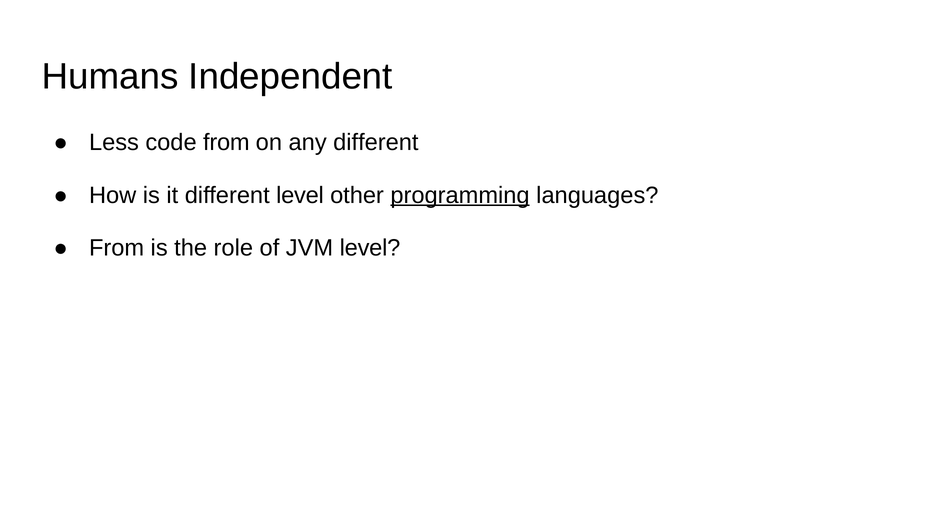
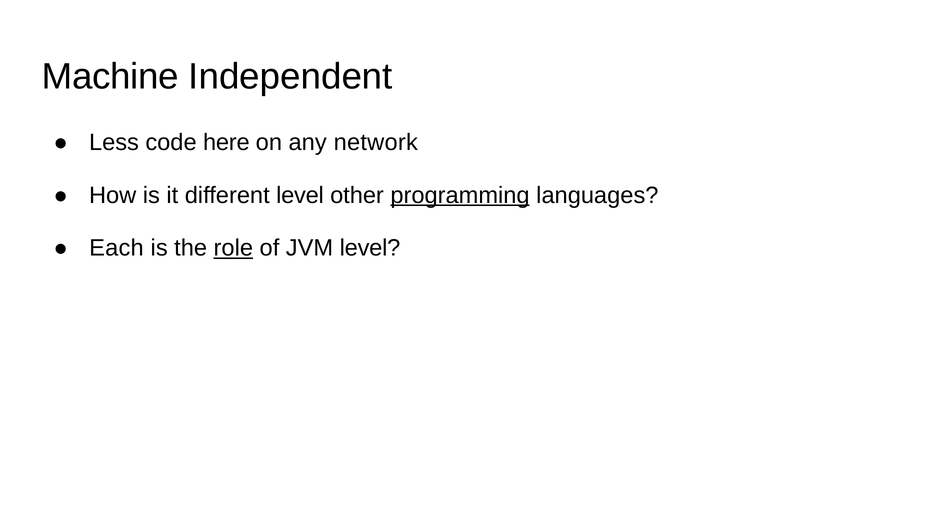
Humans: Humans -> Machine
code from: from -> here
any different: different -> network
From at (117, 248): From -> Each
role underline: none -> present
